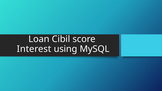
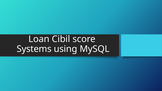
Interest: Interest -> Systems
